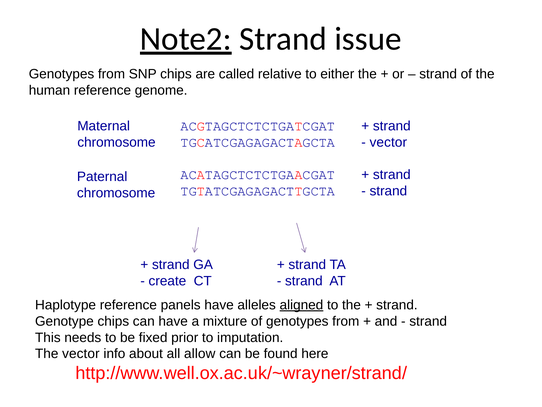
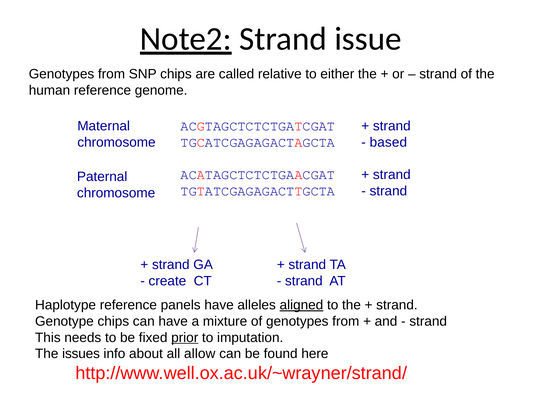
vector at (388, 142): vector -> based
prior underline: none -> present
The vector: vector -> issues
